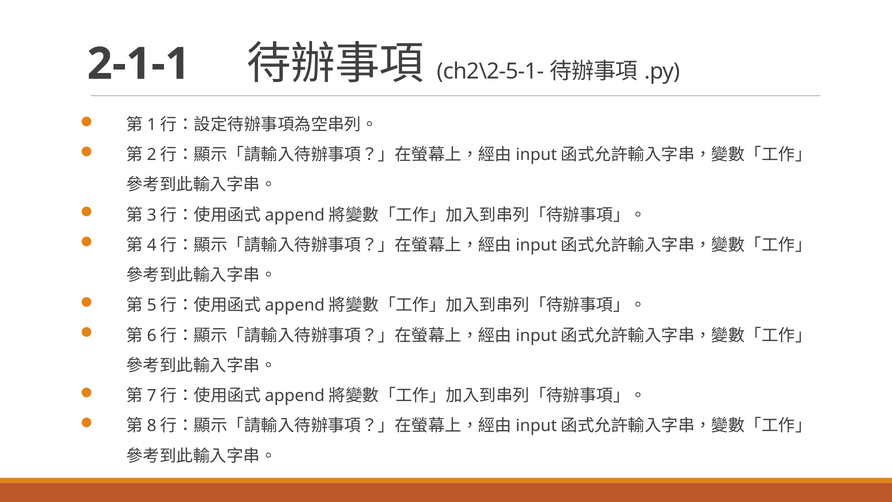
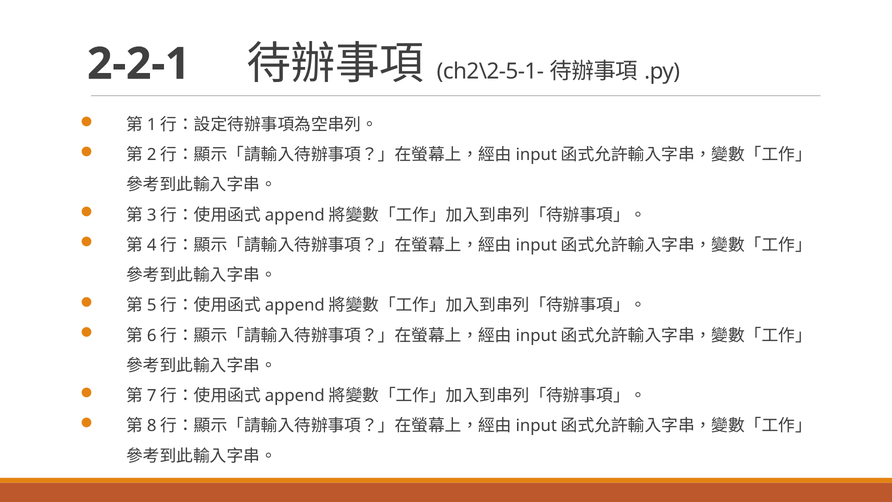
2-1-1: 2-1-1 -> 2-2-1
